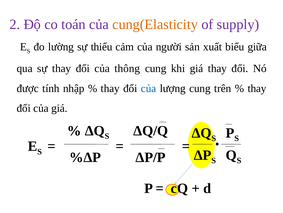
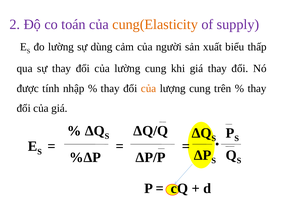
thiểu: thiểu -> dùng
giữa: giữa -> thấp
của thông: thông -> lường
của at (149, 88) colour: blue -> orange
